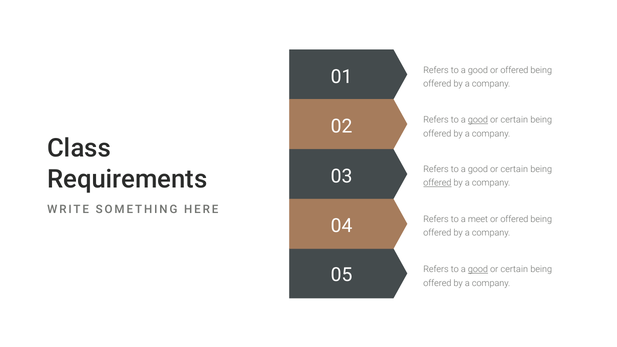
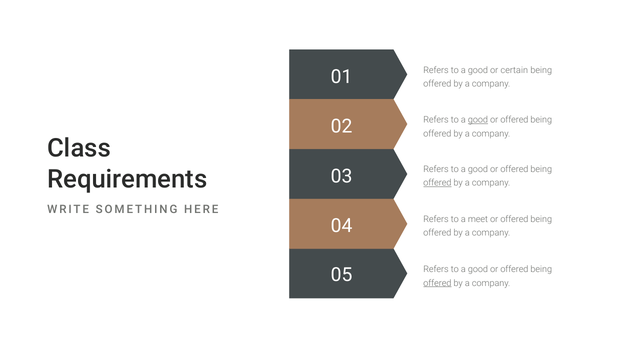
good or offered: offered -> certain
certain at (514, 120): certain -> offered
certain at (514, 169): certain -> offered
good at (478, 269) underline: present -> none
certain at (514, 269): certain -> offered
offered at (437, 283) underline: none -> present
